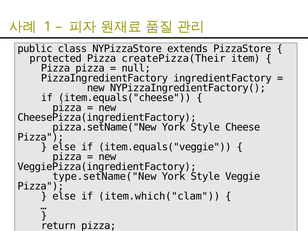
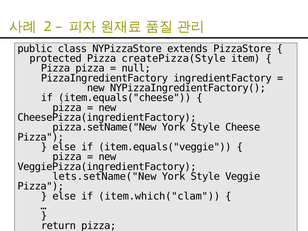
1: 1 -> 2
createPizza(Their: createPizza(Their -> createPizza(Style
type.setName("New: type.setName("New -> lets.setName("New
